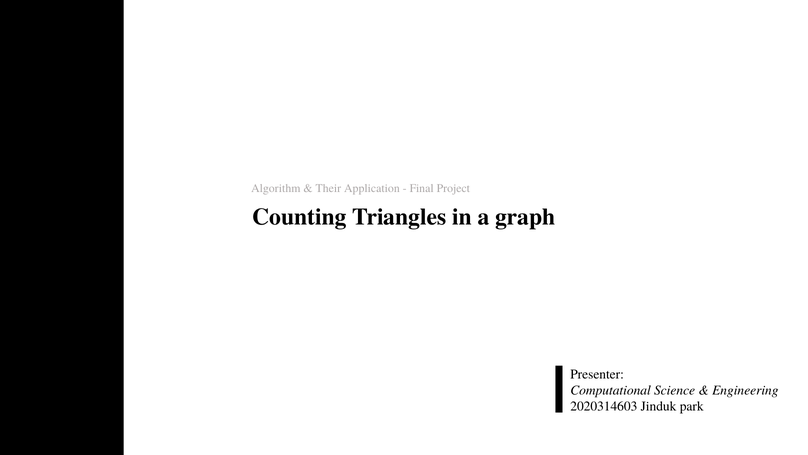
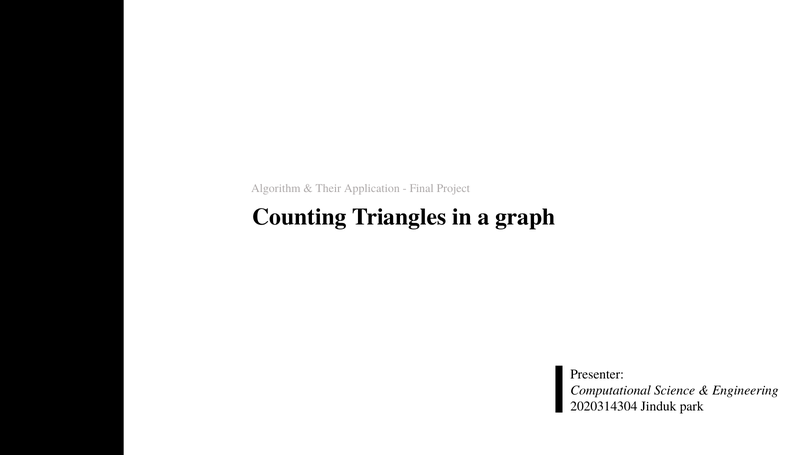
2020314603: 2020314603 -> 2020314304
